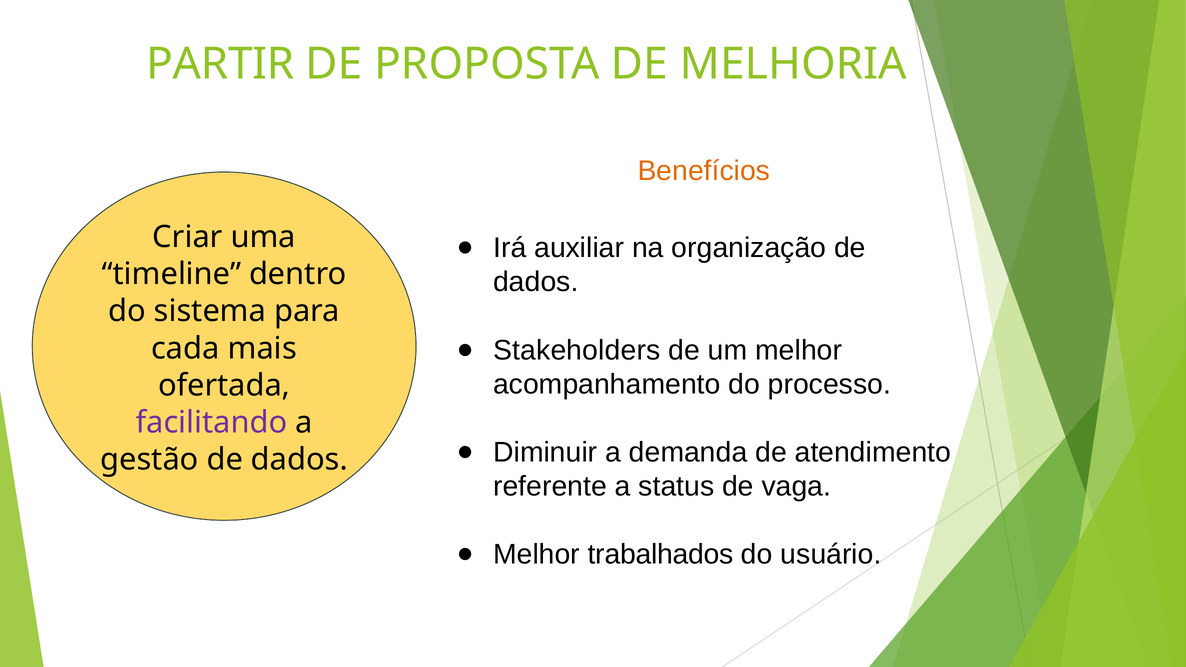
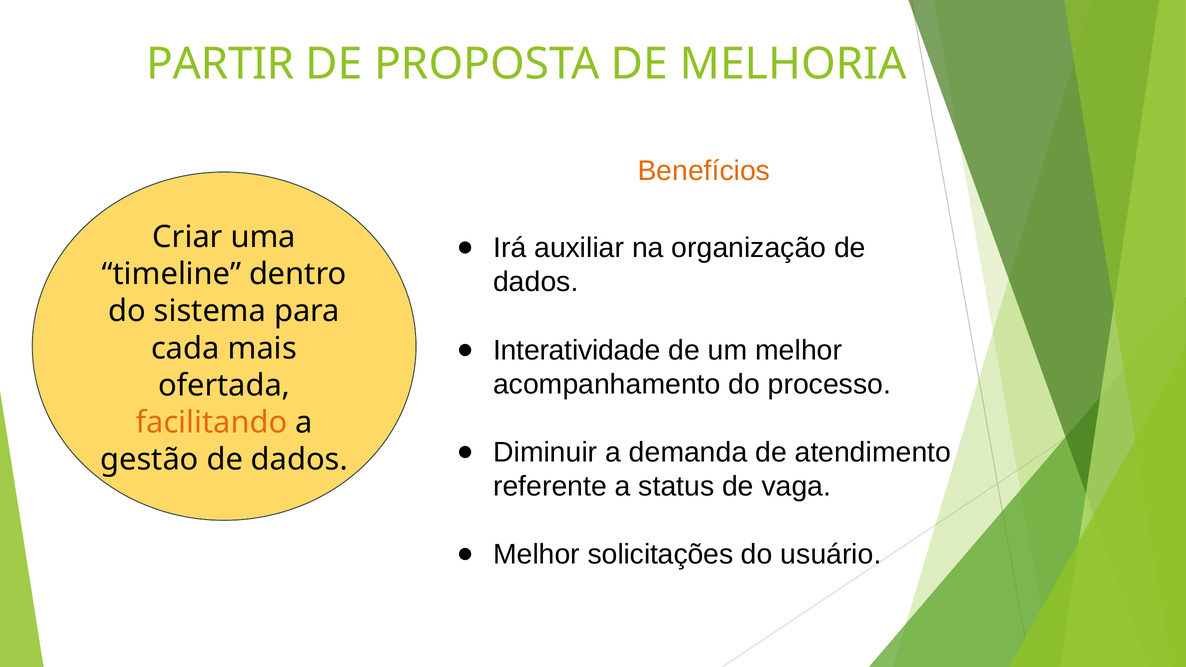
Stakeholders: Stakeholders -> Interatividade
facilitando colour: purple -> orange
trabalhados: trabalhados -> solicitações
